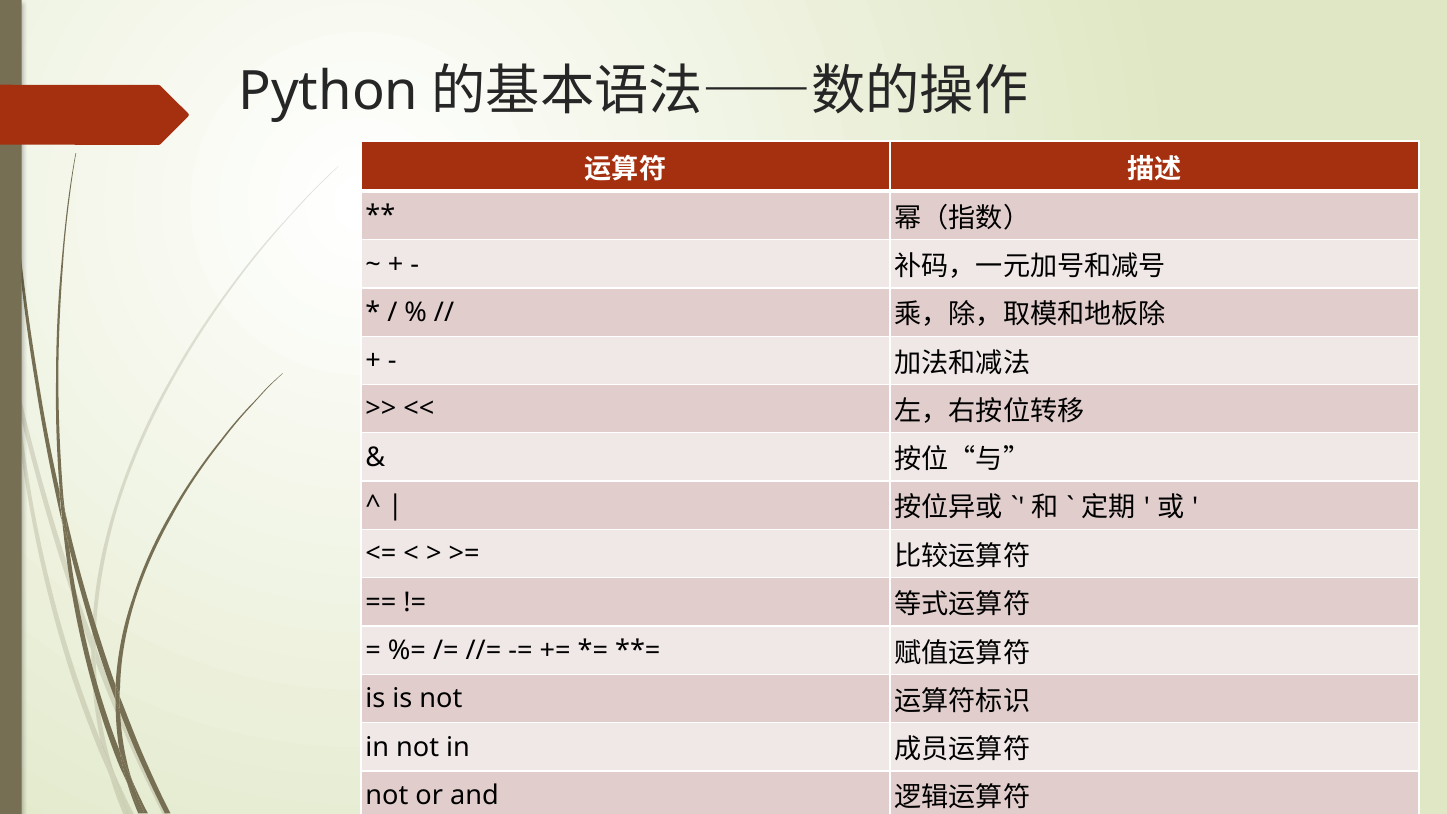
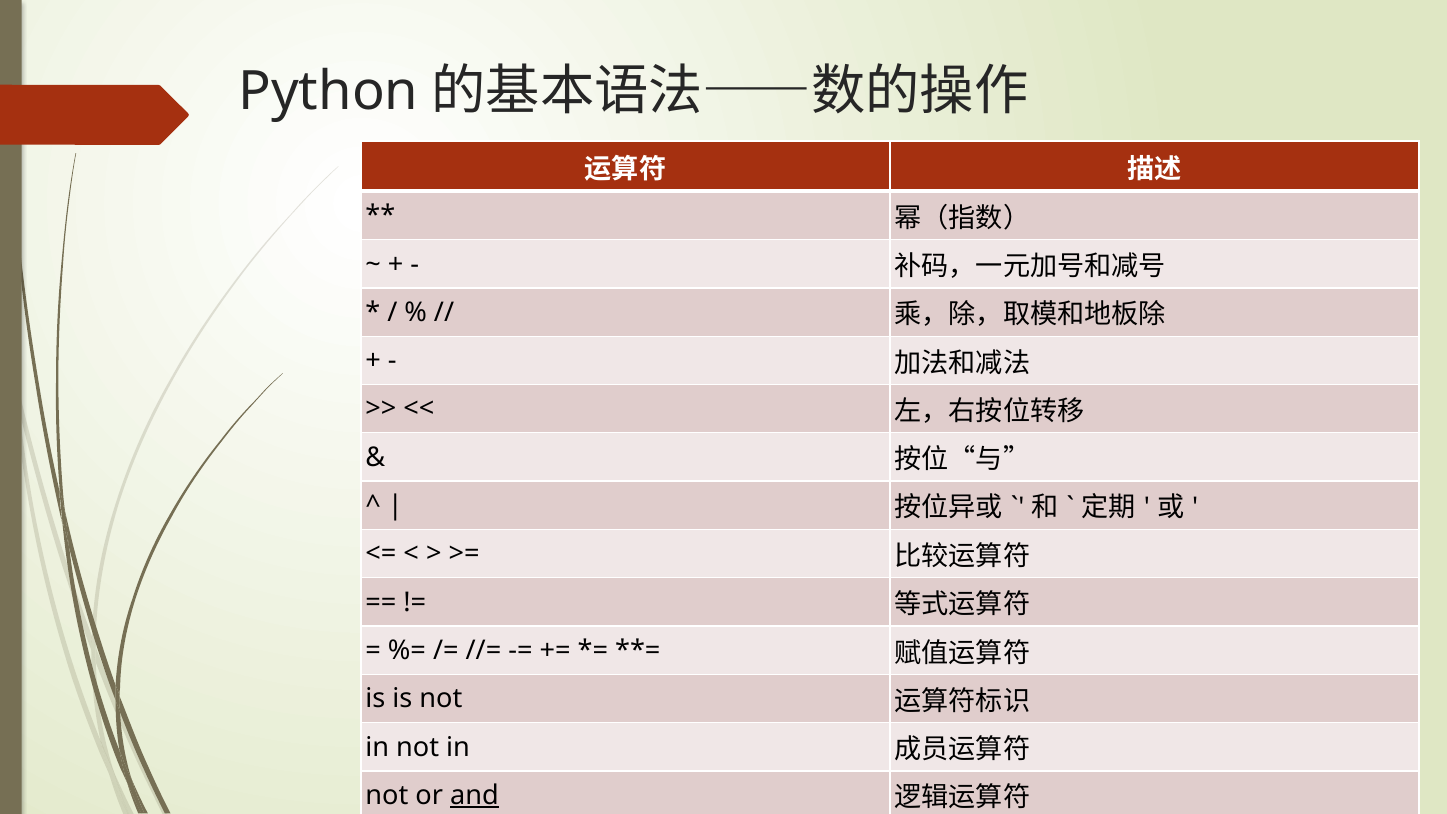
and underline: none -> present
